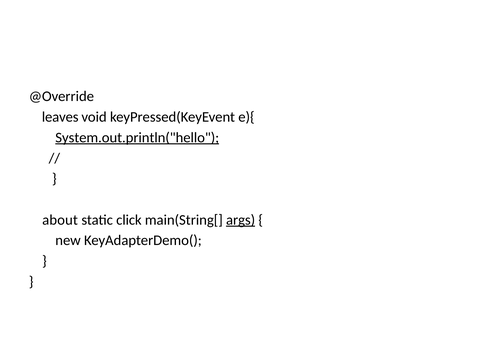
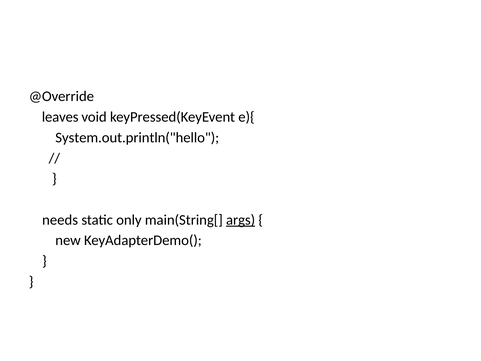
System.out.println("hello underline: present -> none
about: about -> needs
click: click -> only
